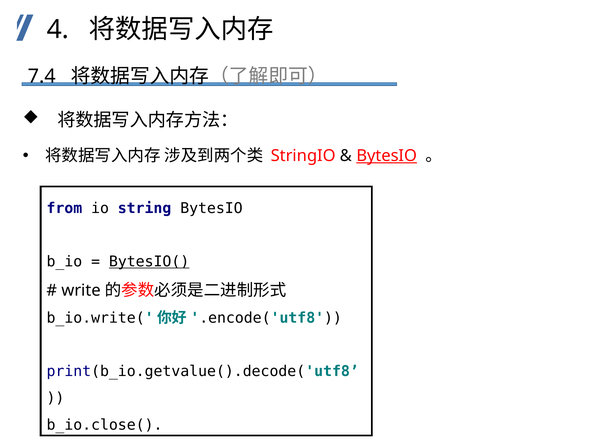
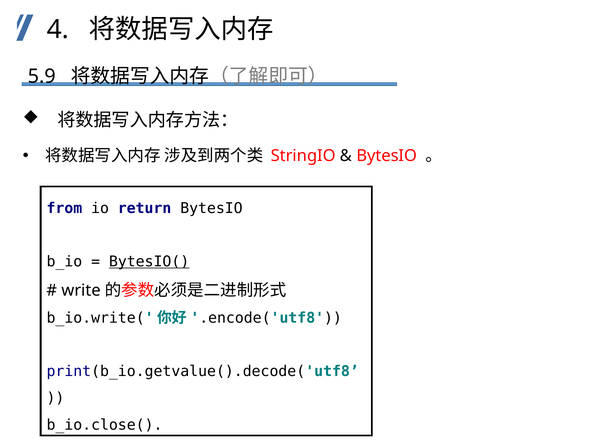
7.4: 7.4 -> 5.9
BytesIO at (387, 156) underline: present -> none
string: string -> return
